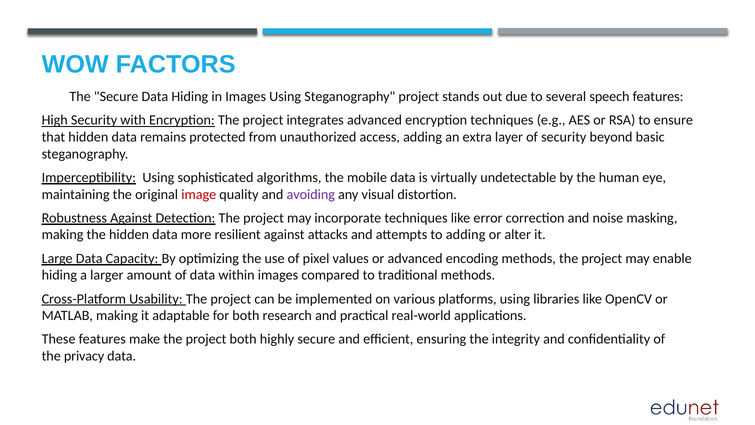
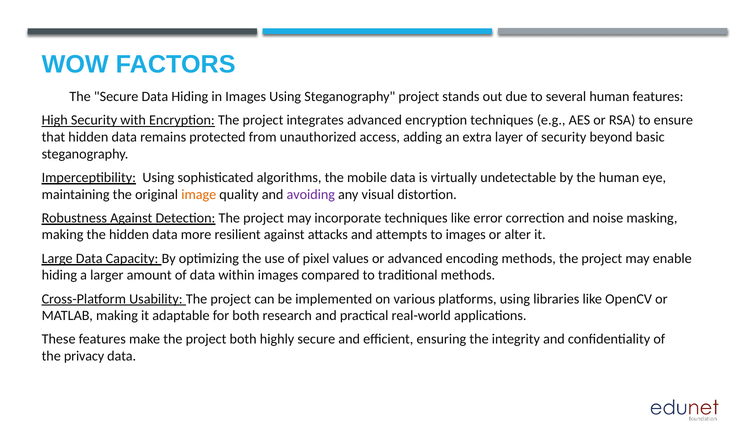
several speech: speech -> human
image colour: red -> orange
to adding: adding -> images
